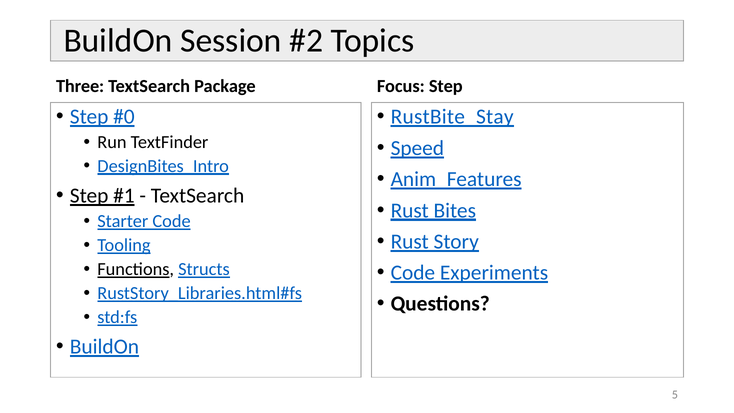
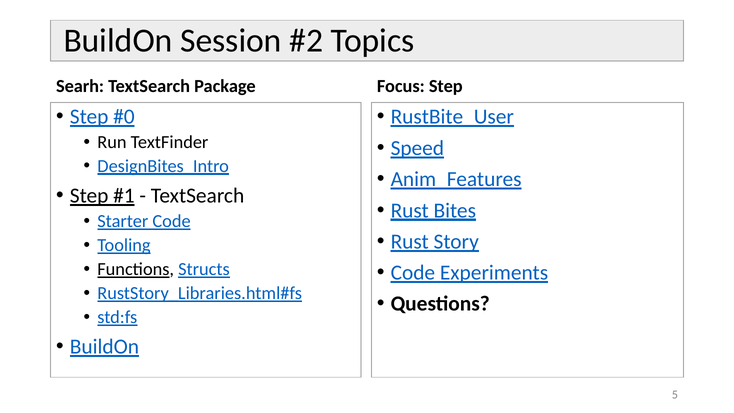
Three: Three -> Searh
RustBite_Stay: RustBite_Stay -> RustBite_User
